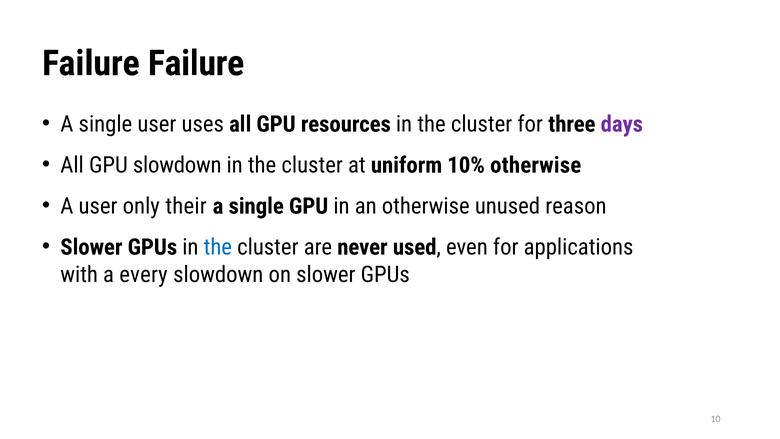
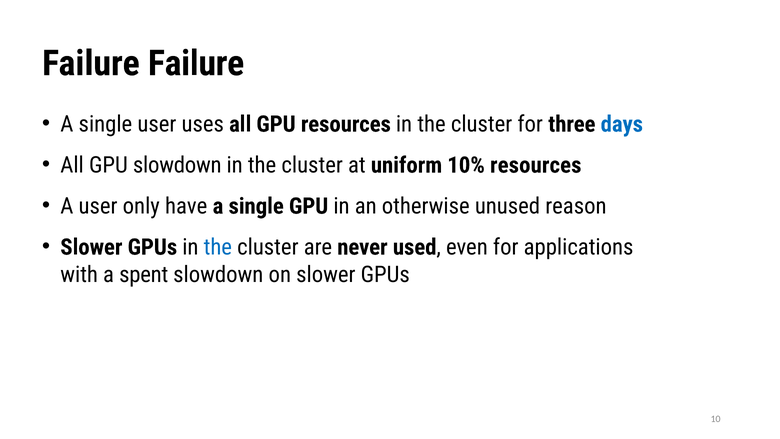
days colour: purple -> blue
10% otherwise: otherwise -> resources
their: their -> have
every: every -> spent
